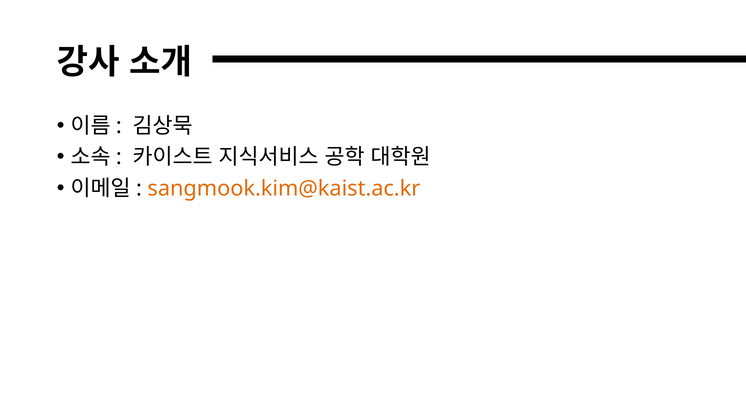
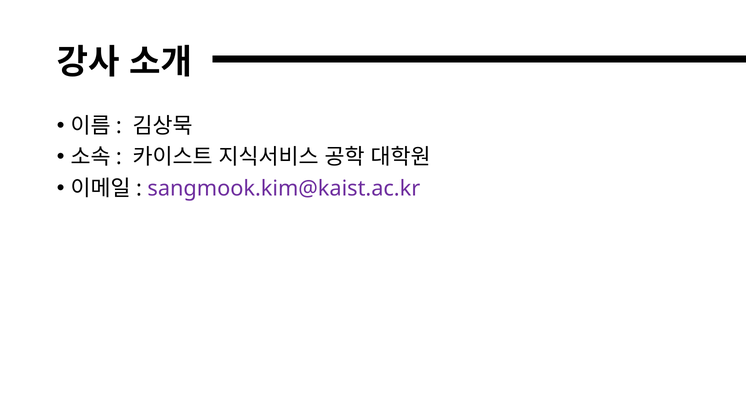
sangmook.kim@kaist.ac.kr colour: orange -> purple
